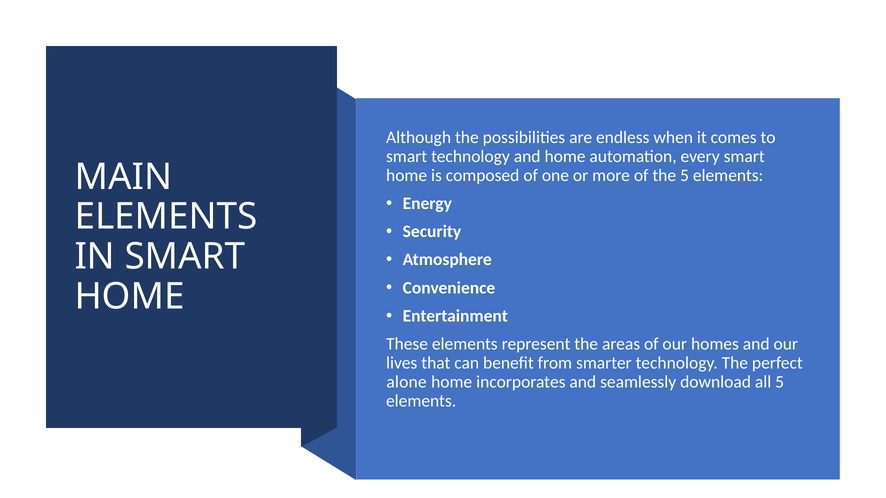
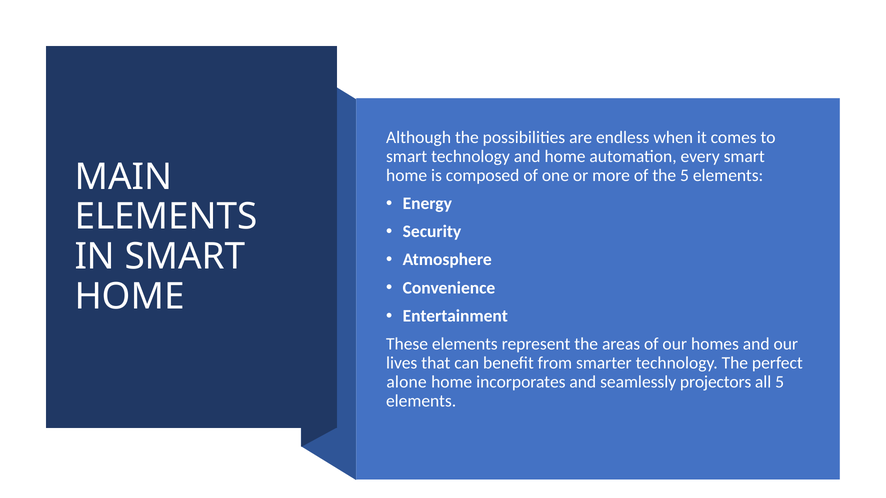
download: download -> projectors
